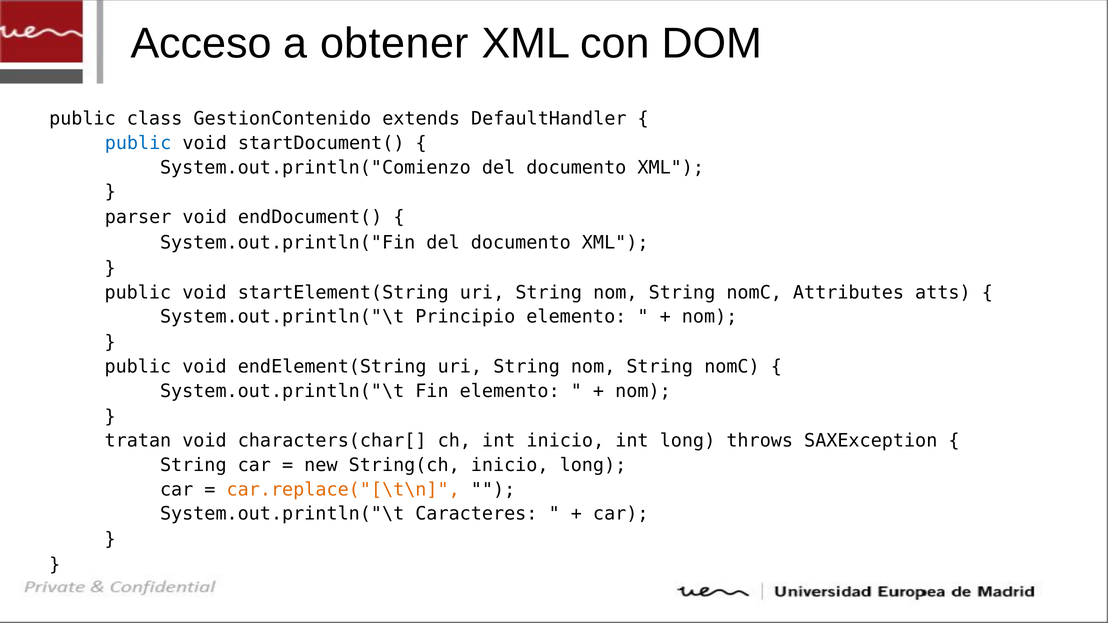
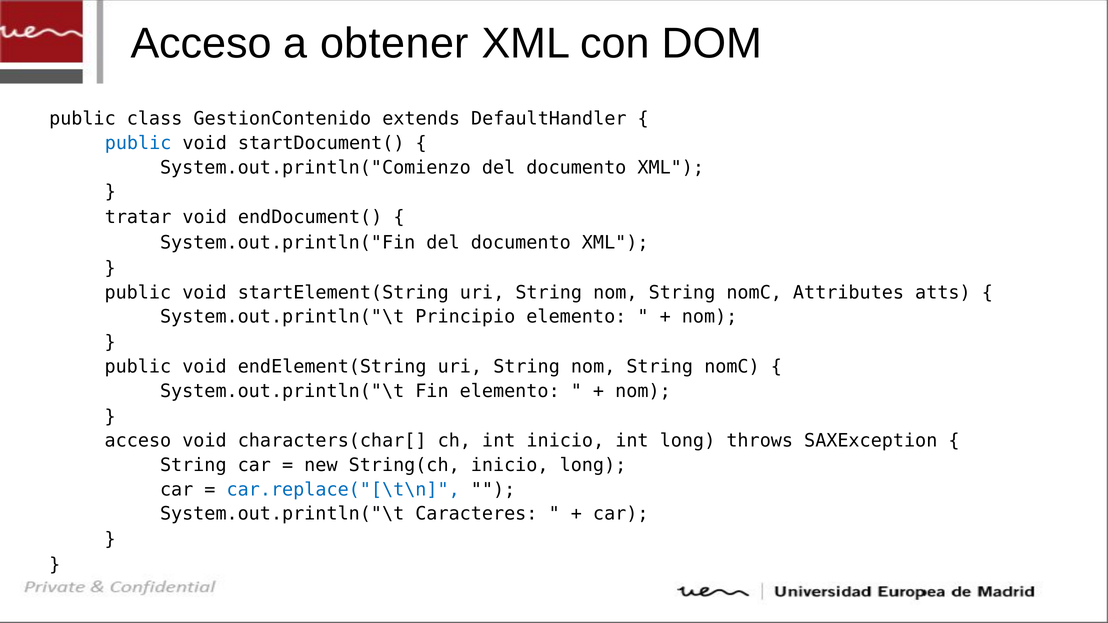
parser: parser -> tratar
tratan at (138, 441): tratan -> acceso
car.replace("[\t\n colour: orange -> blue
